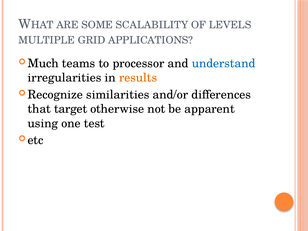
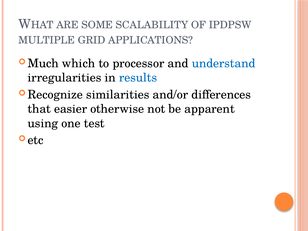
LEVELS: LEVELS -> IPDPSW
teams: teams -> which
results colour: orange -> blue
target: target -> easier
